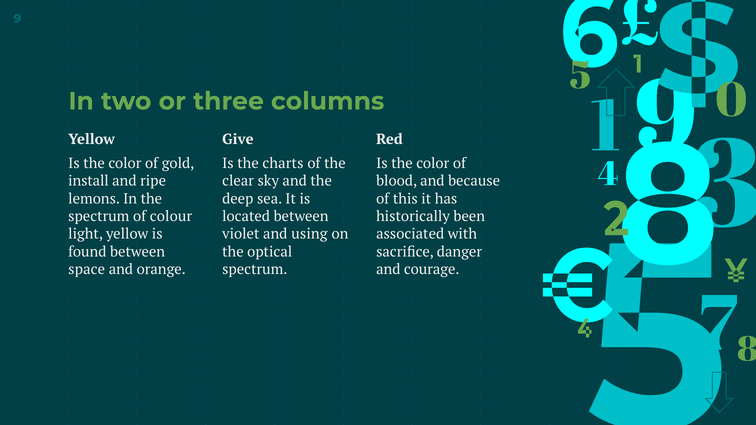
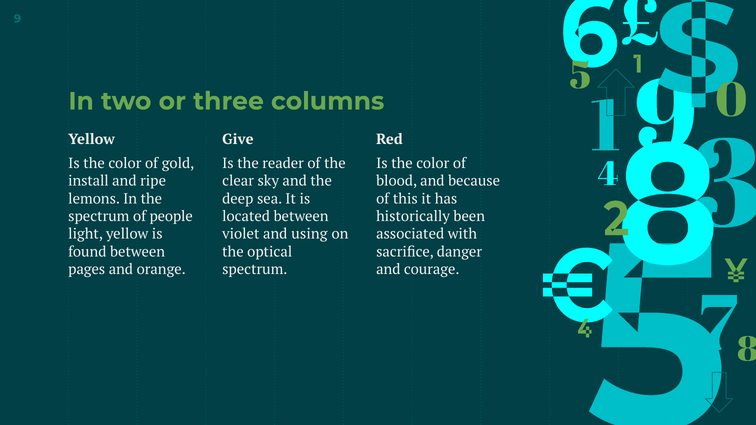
charts: charts -> reader
colour: colour -> people
space: space -> pages
